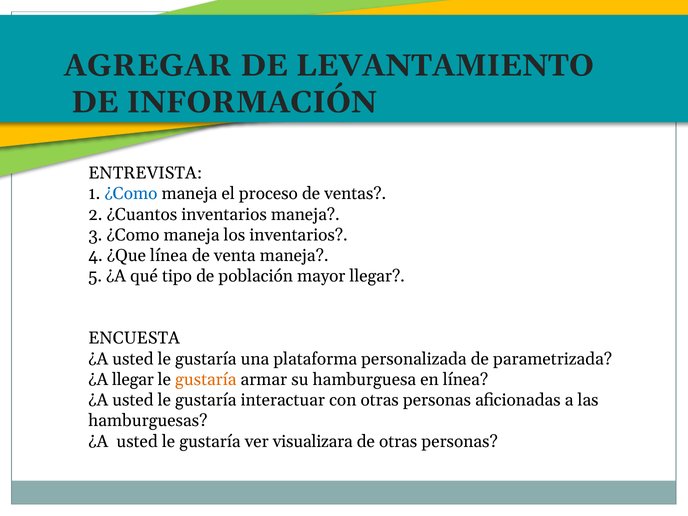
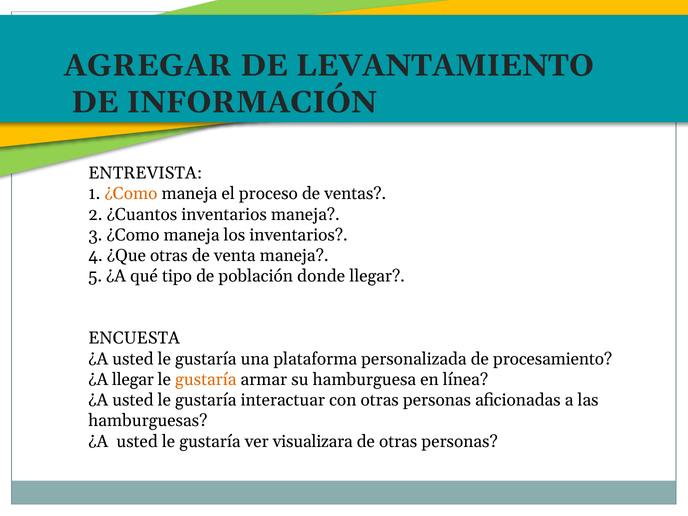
¿Como at (131, 194) colour: blue -> orange
¿Que línea: línea -> otras
mayor: mayor -> donde
parametrizada: parametrizada -> procesamiento
